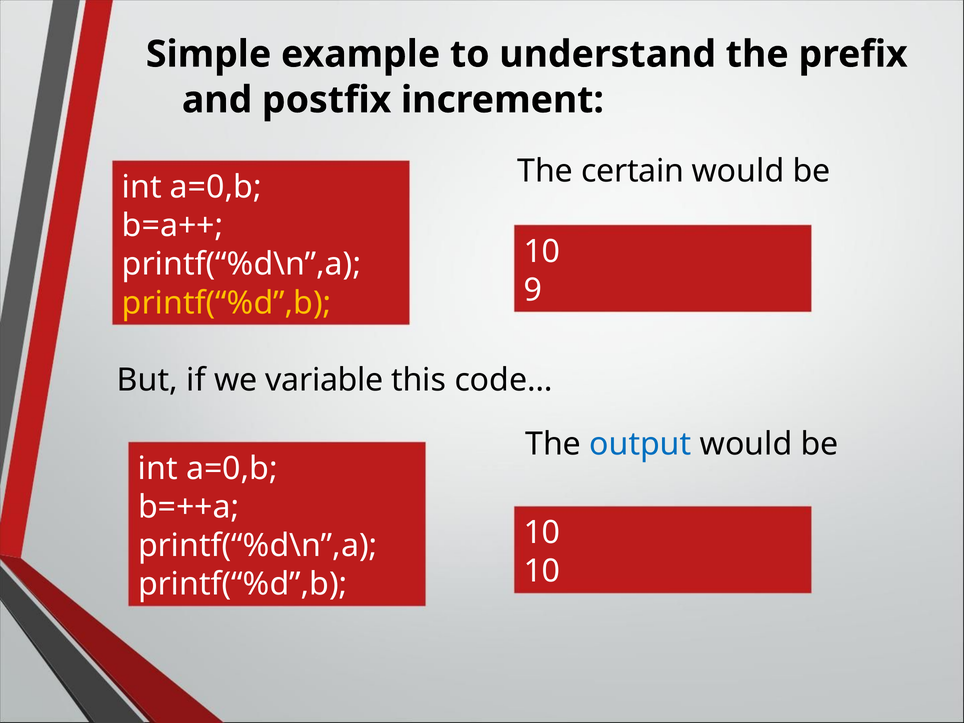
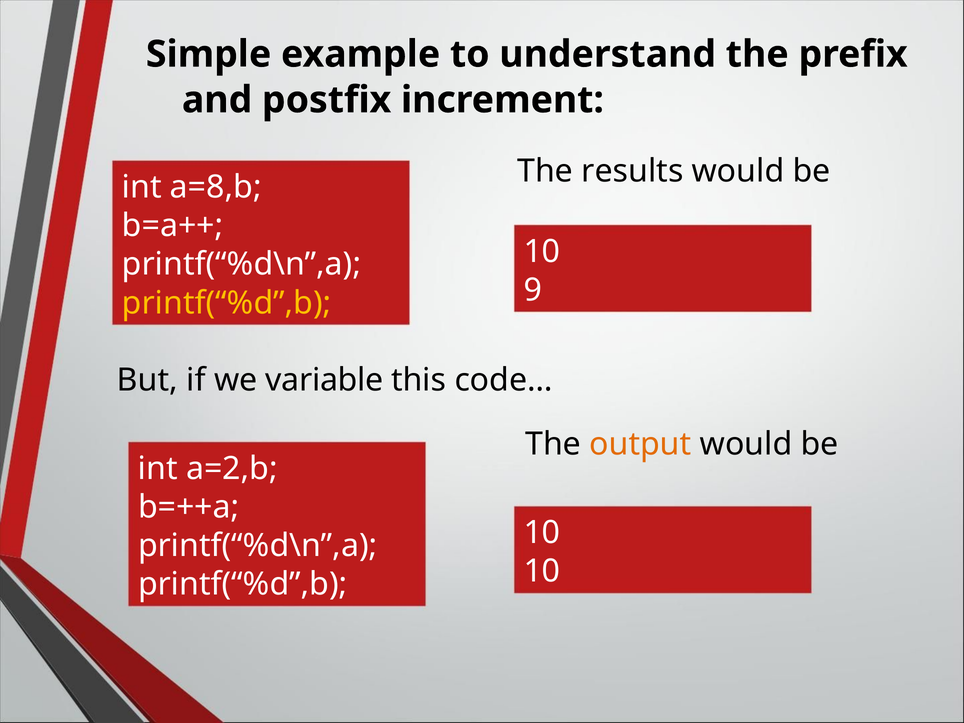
certain: certain -> results
a=0,b at (216, 187): a=0,b -> a=8,b
output colour: blue -> orange
a=0,b at (232, 468): a=0,b -> a=2,b
